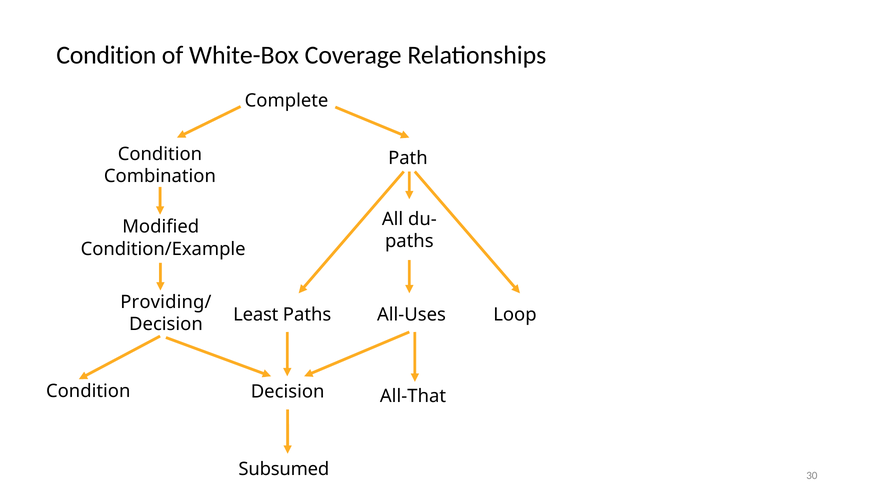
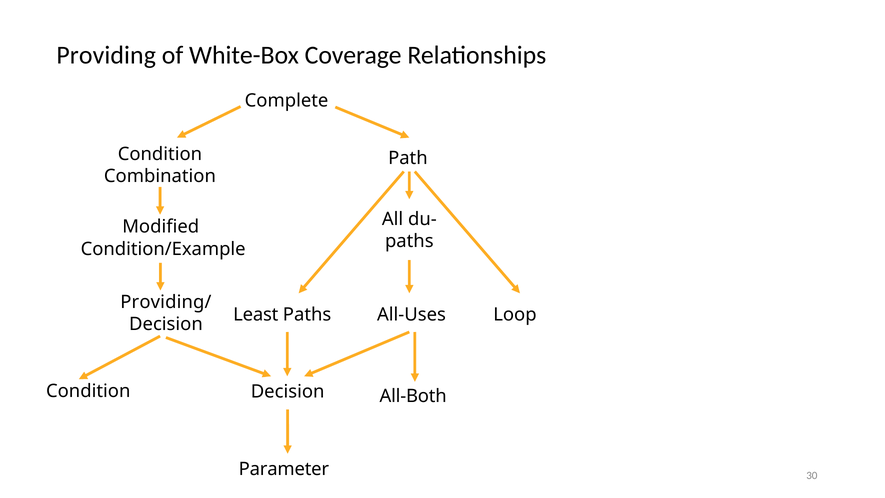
Condition at (106, 55): Condition -> Providing
All-That: All-That -> All-Both
Subsumed: Subsumed -> Parameter
